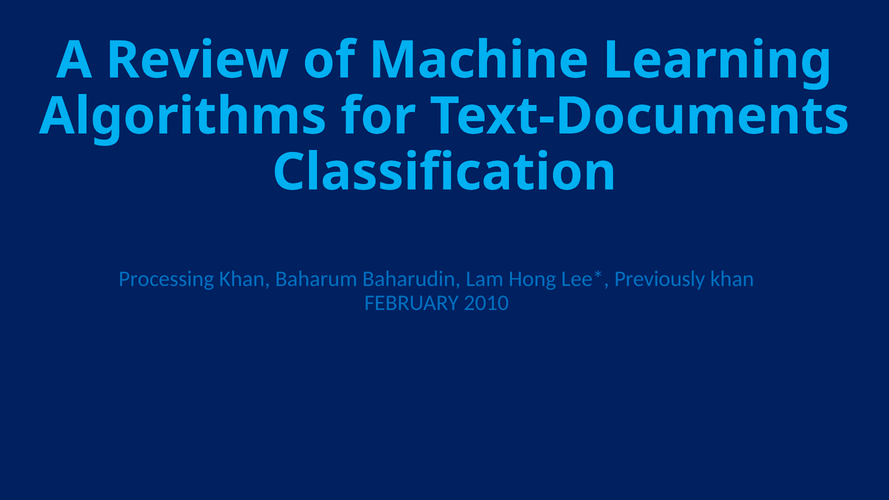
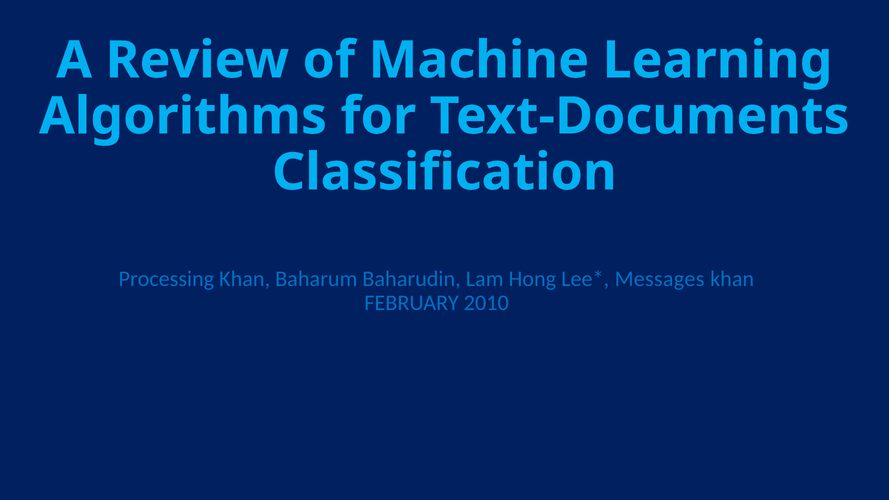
Previously: Previously -> Messages
